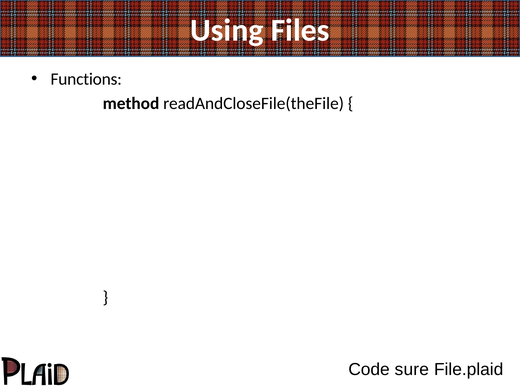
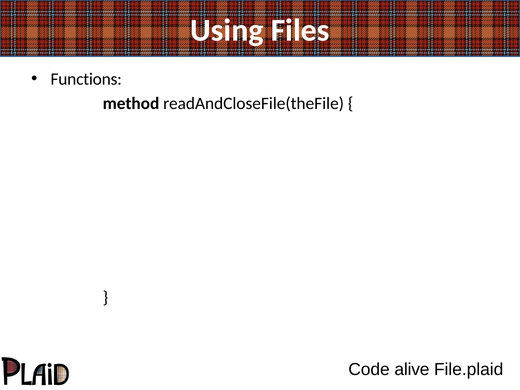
sure: sure -> alive
